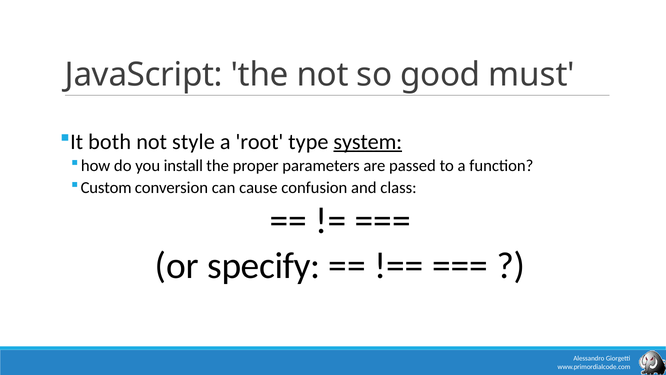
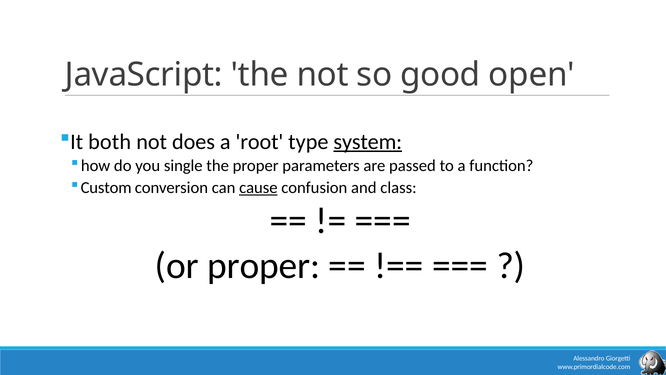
must: must -> open
style: style -> does
install: install -> single
cause underline: none -> present
or specify: specify -> proper
